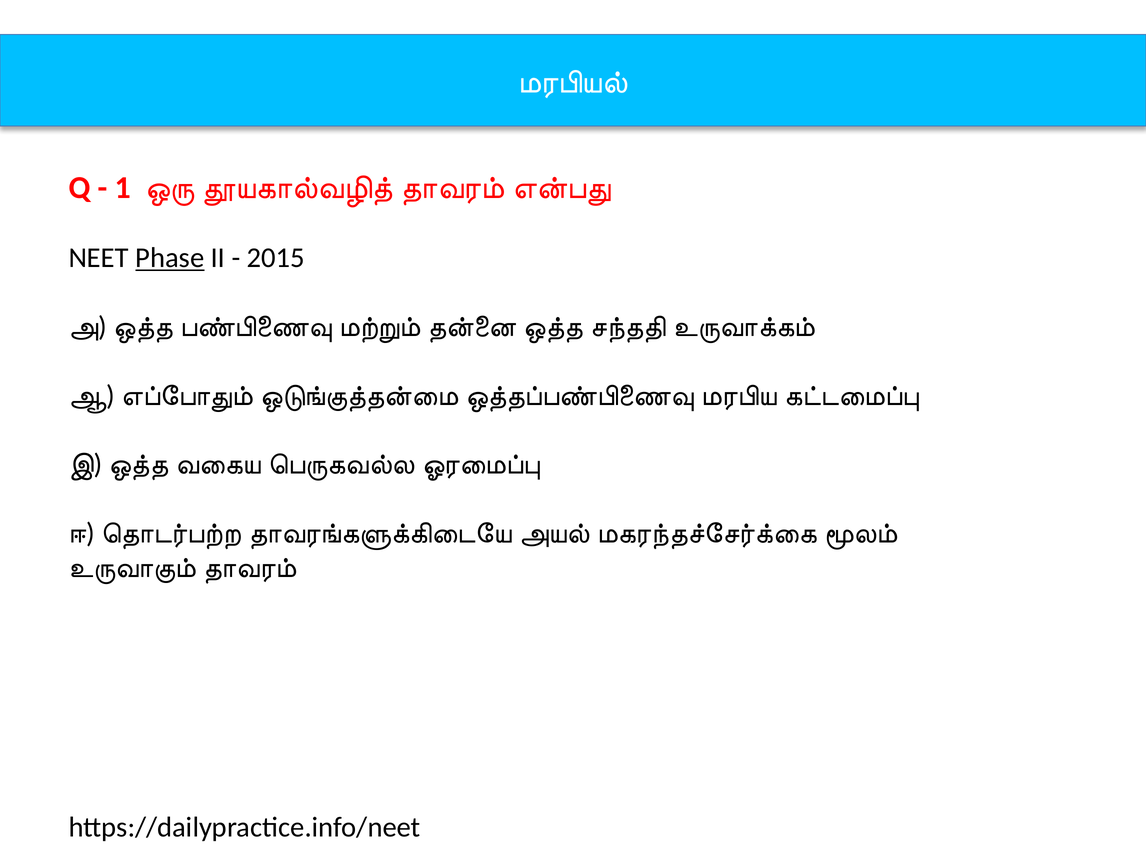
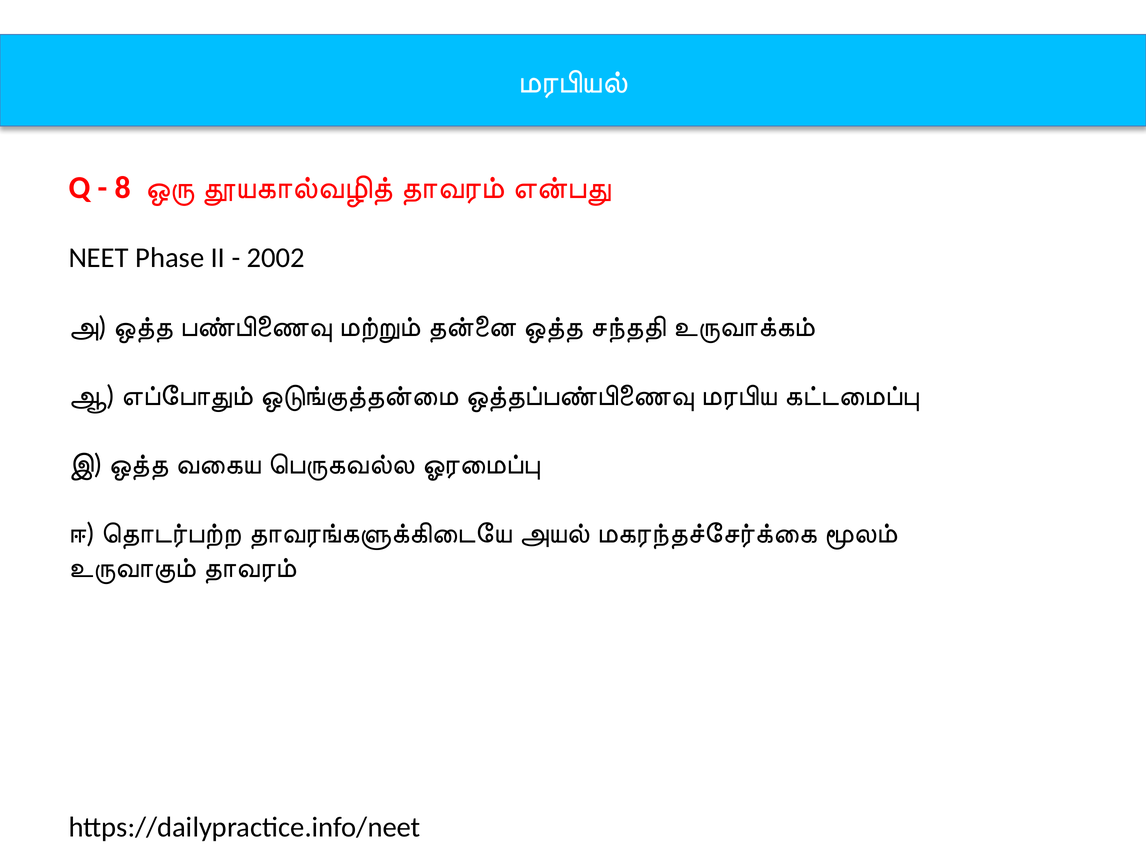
1: 1 -> 8
Phase underline: present -> none
2015: 2015 -> 2002
